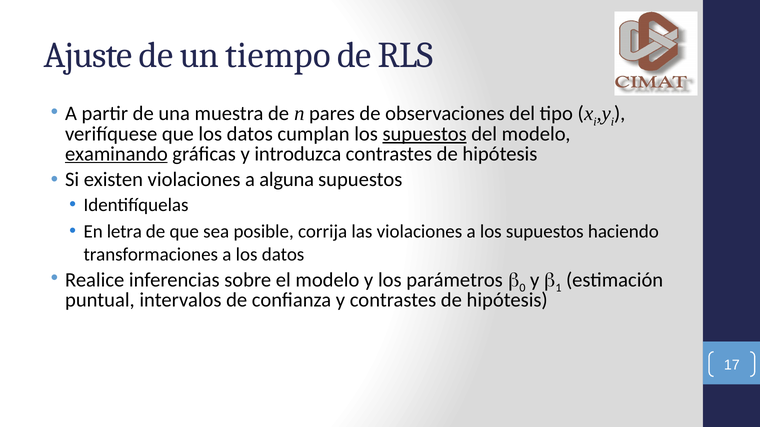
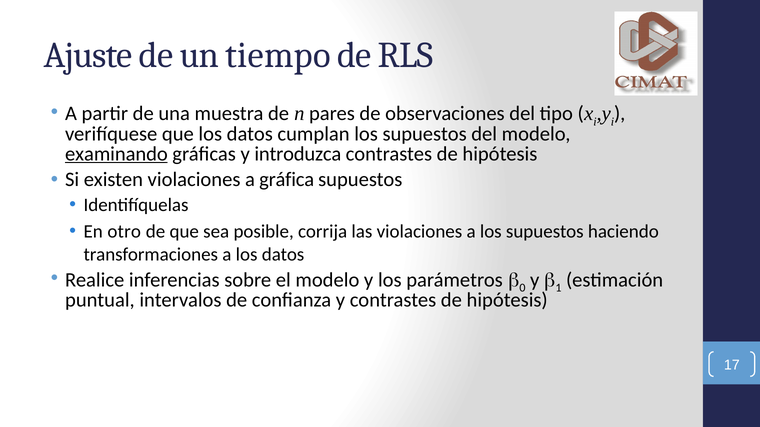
supuestos at (425, 134) underline: present -> none
alguna: alguna -> gráfica
letra: letra -> otro
